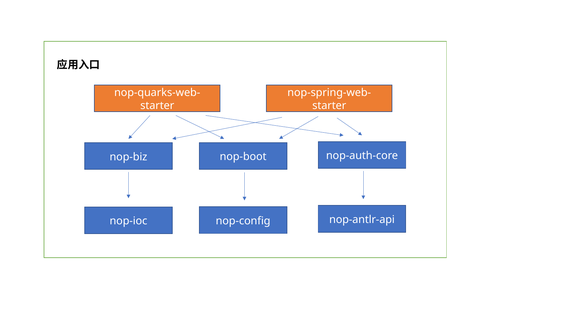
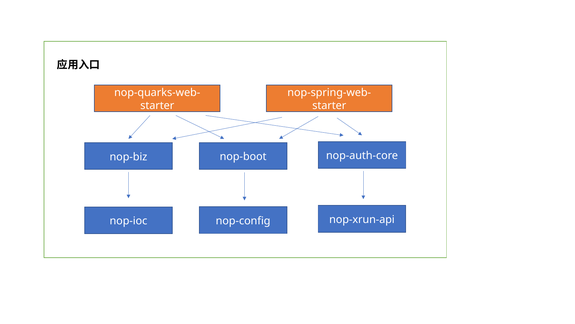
nop-antlr-api: nop-antlr-api -> nop-xrun-api
